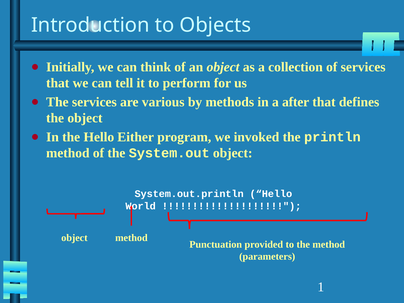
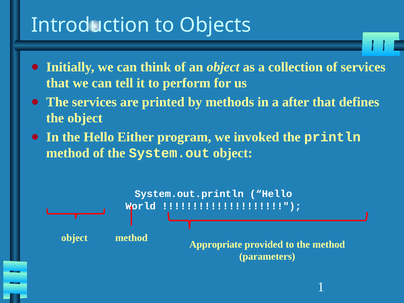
various: various -> printed
Punctuation: Punctuation -> Appropriate
